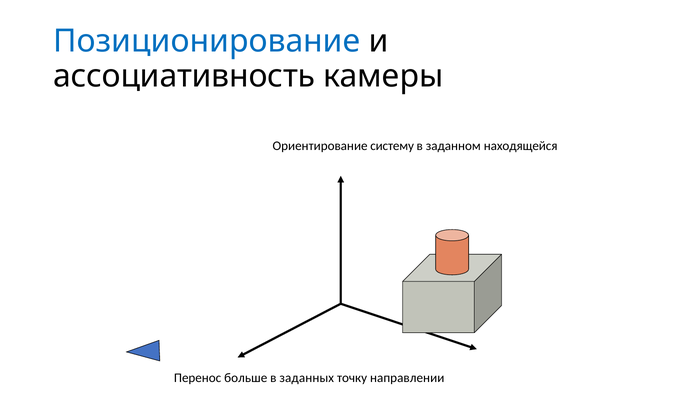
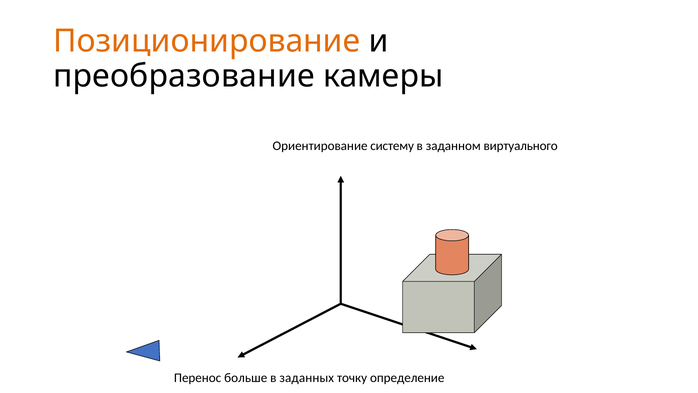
Позиционирование colour: blue -> orange
ассоциативность: ассоциативность -> преобразование
находящейся: находящейся -> виртуального
направлении: направлении -> определение
